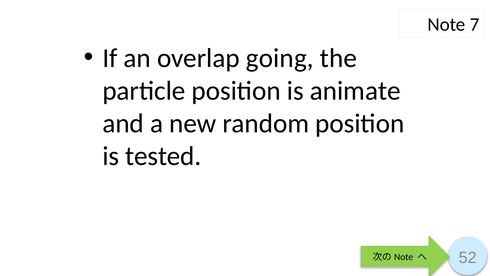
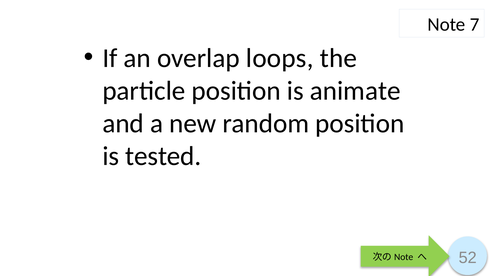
going: going -> loops
